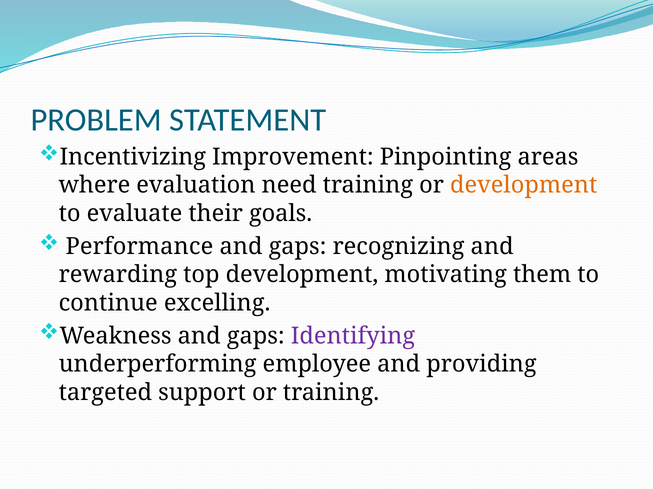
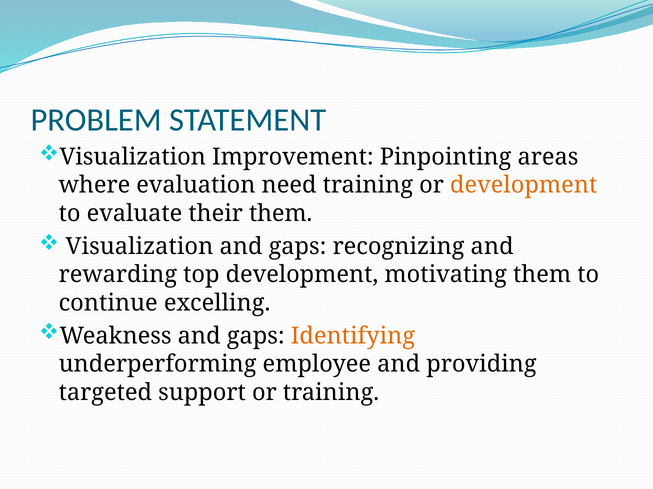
Incentivizing at (133, 157): Incentivizing -> Visualization
their goals: goals -> them
Performance at (139, 247): Performance -> Visualization
Identifying colour: purple -> orange
